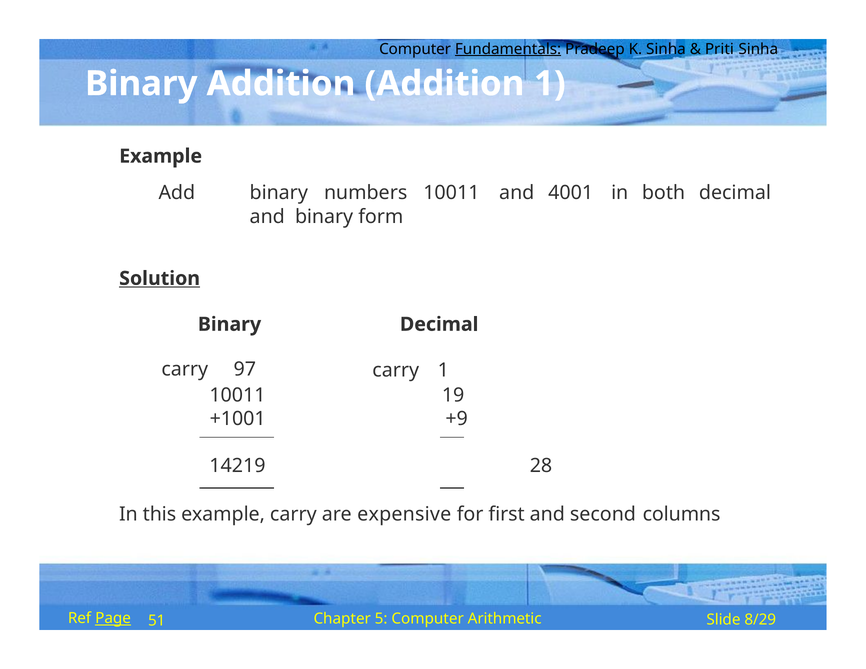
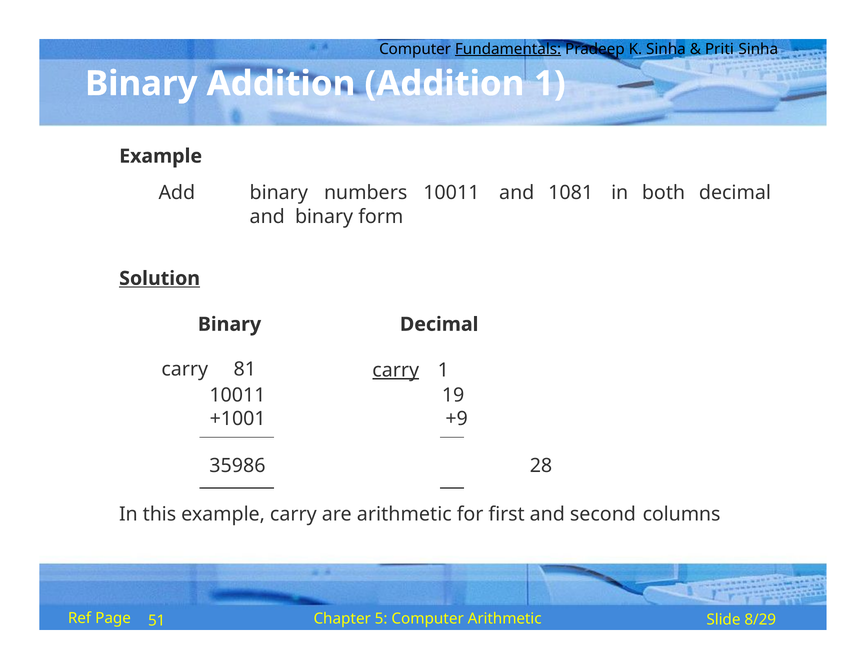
4001: 4001 -> 1081
97: 97 -> 81
carry at (396, 370) underline: none -> present
14219: 14219 -> 35986
are expensive: expensive -> arithmetic
Page underline: present -> none
